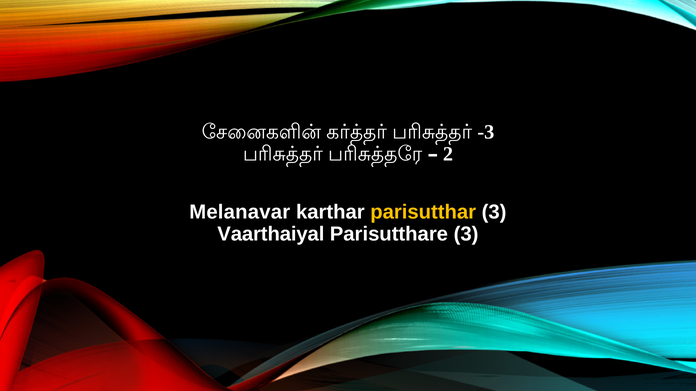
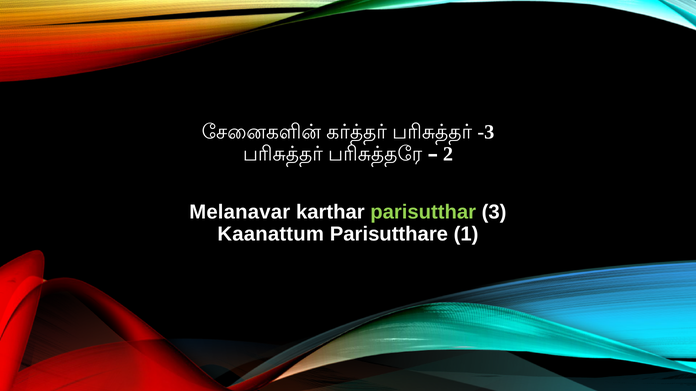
parisutthar colour: yellow -> light green
Vaarthaiyal: Vaarthaiyal -> Kaanattum
Parisutthare 3: 3 -> 1
